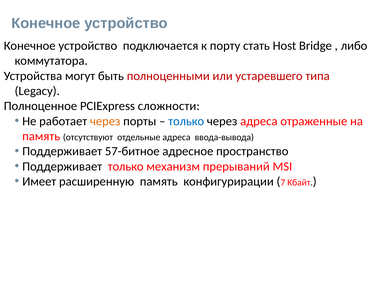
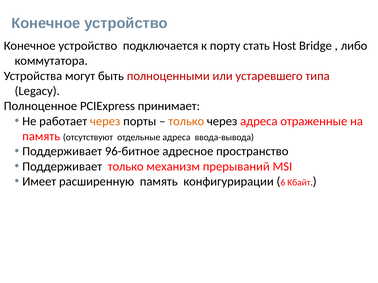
сложности: сложности -> принимает
только at (186, 121) colour: blue -> orange
57-битное: 57-битное -> 96-битное
7: 7 -> 6
